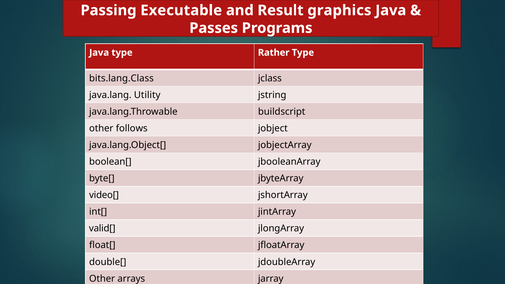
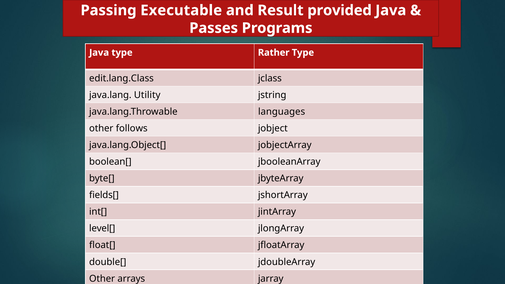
graphics: graphics -> provided
bits.lang.Class: bits.lang.Class -> edit.lang.Class
buildscript: buildscript -> languages
video[: video[ -> fields[
valid[: valid[ -> level[
